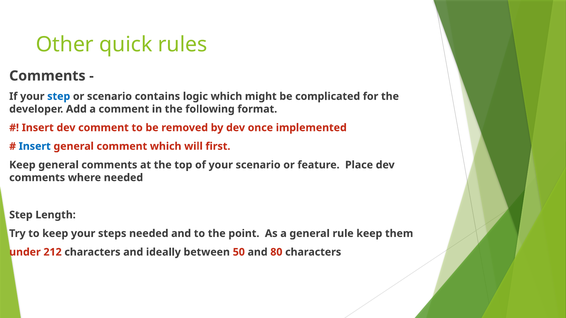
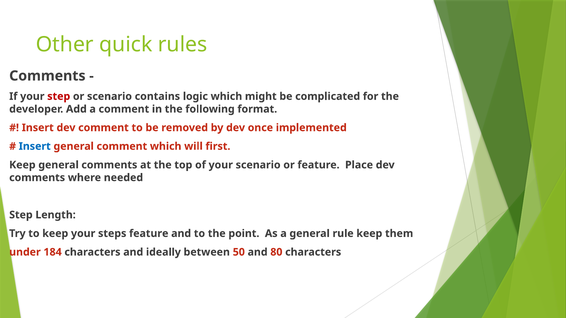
step at (59, 96) colour: blue -> red
steps needed: needed -> feature
212: 212 -> 184
